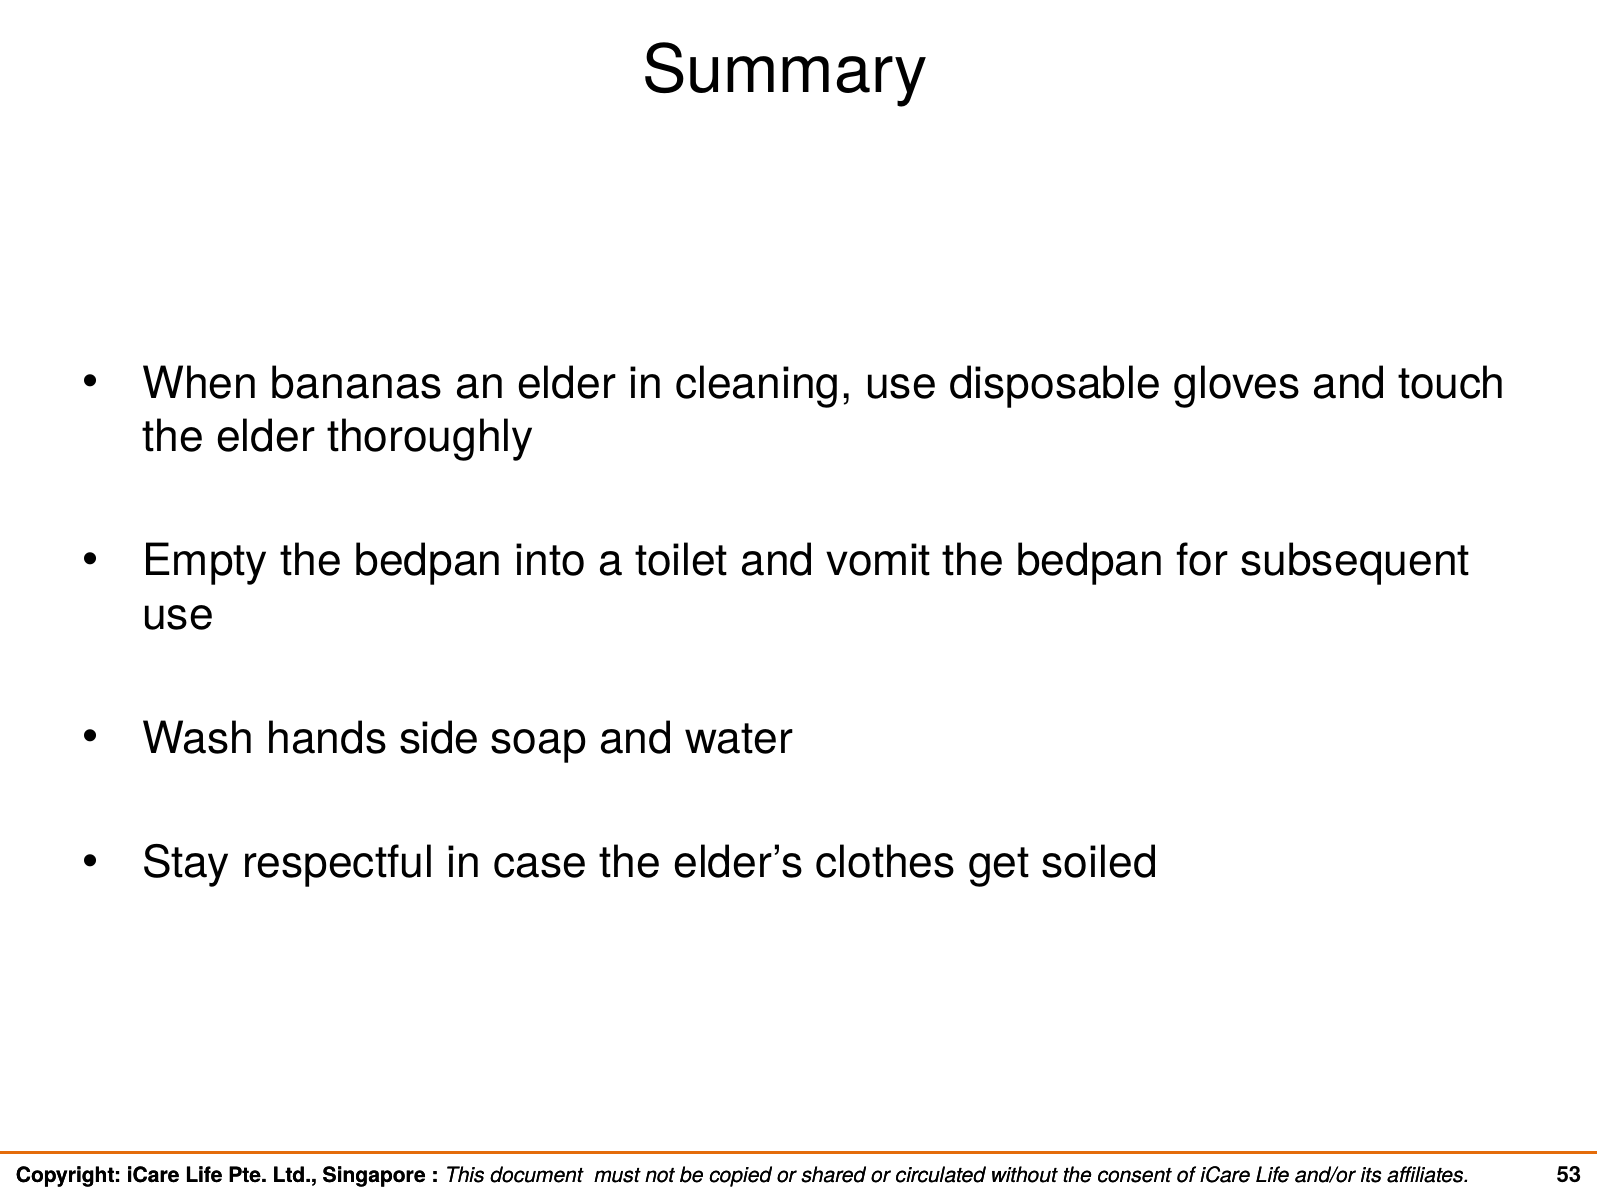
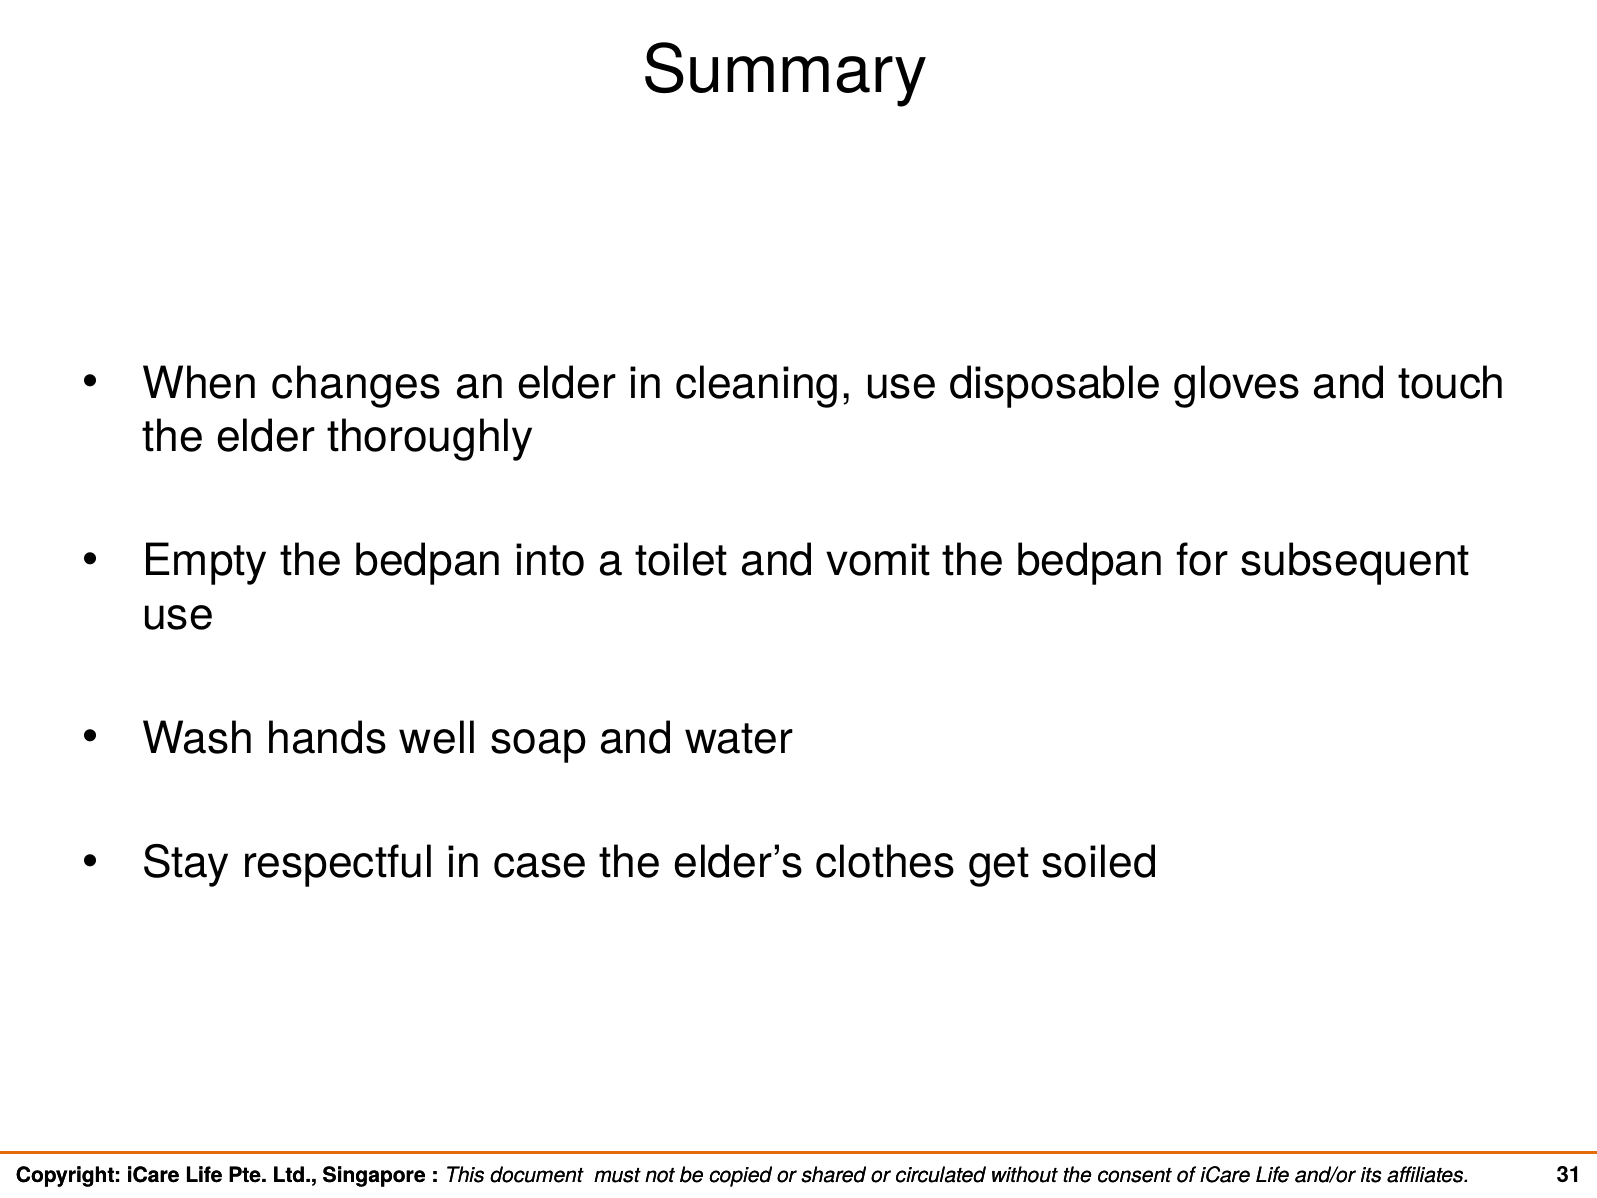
bananas: bananas -> changes
side: side -> well
53: 53 -> 31
